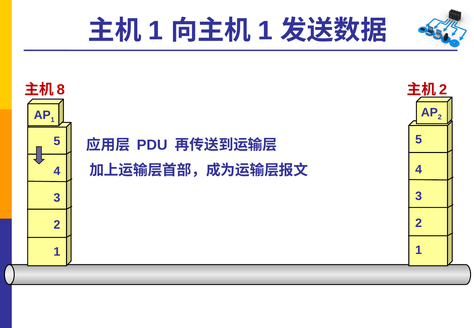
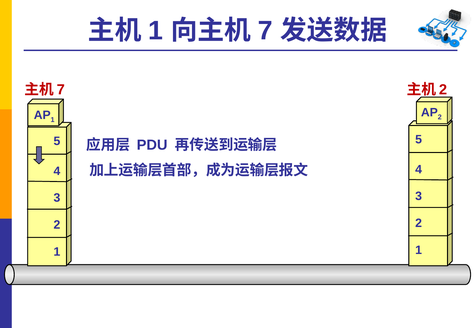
1 at (265, 31): 1 -> 7
8 at (61, 90): 8 -> 7
